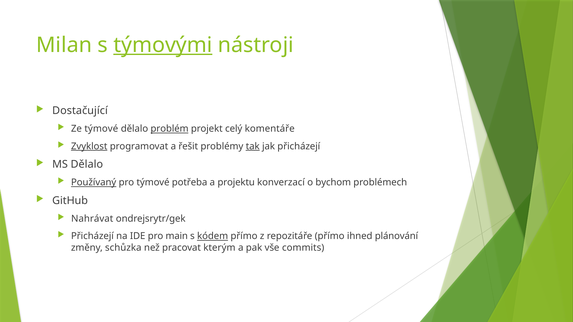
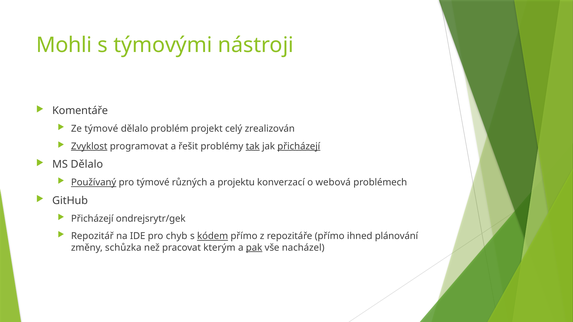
Milan: Milan -> Mohli
týmovými underline: present -> none
Dostačující: Dostačující -> Komentáře
problém underline: present -> none
komentáře: komentáře -> zrealizován
přicházejí at (299, 146) underline: none -> present
potřeba: potřeba -> různých
bychom: bychom -> webová
Nahrávat at (92, 219): Nahrávat -> Přicházejí
Přicházejí at (92, 236): Přicházejí -> Repozitář
main: main -> chyb
pak underline: none -> present
commits: commits -> nacházel
